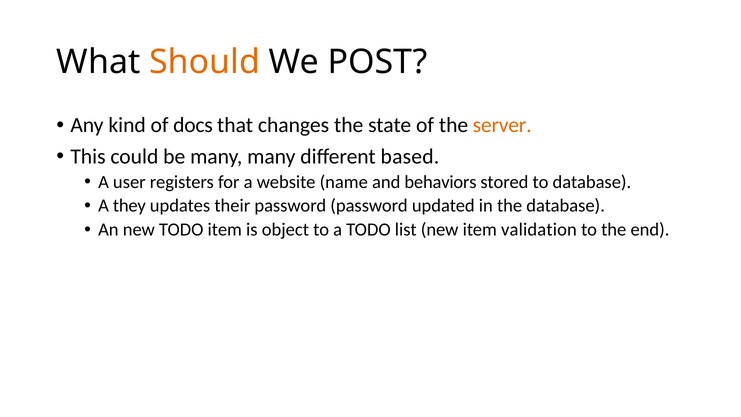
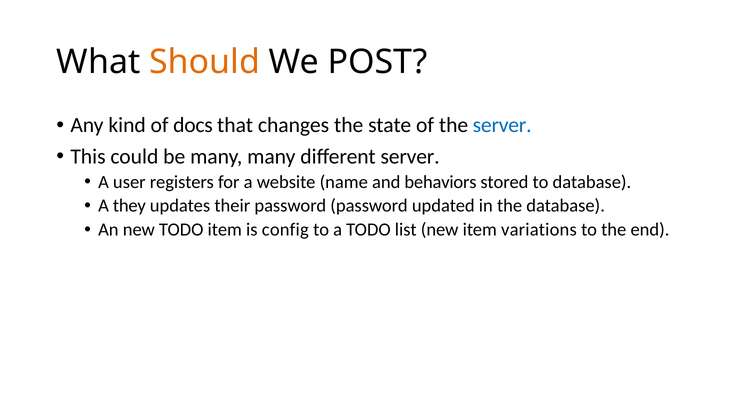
server at (502, 125) colour: orange -> blue
different based: based -> server
object: object -> config
validation: validation -> variations
